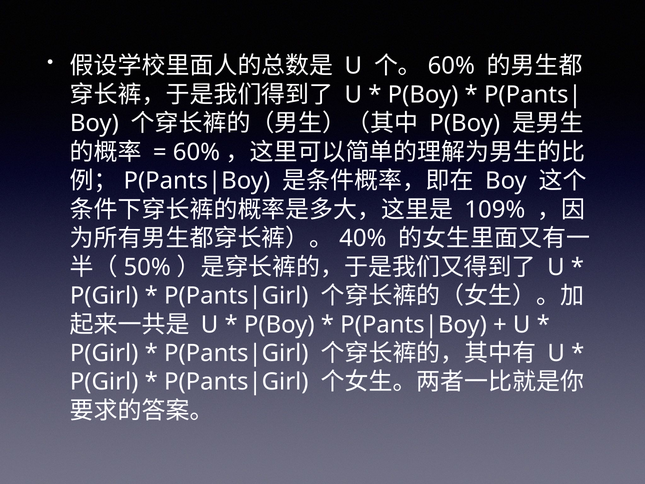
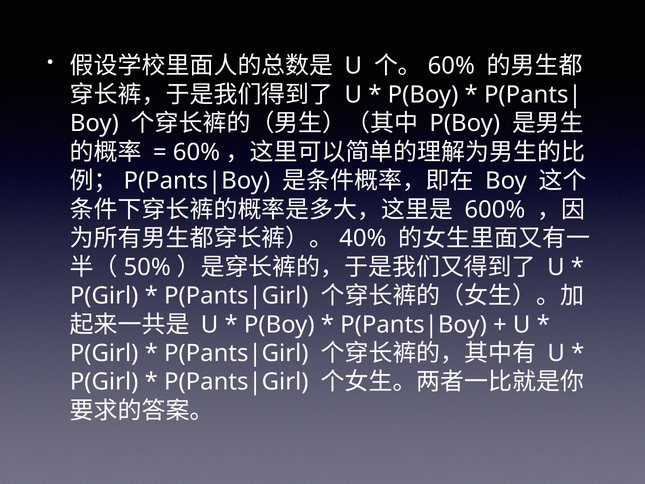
109%: 109% -> 600%
